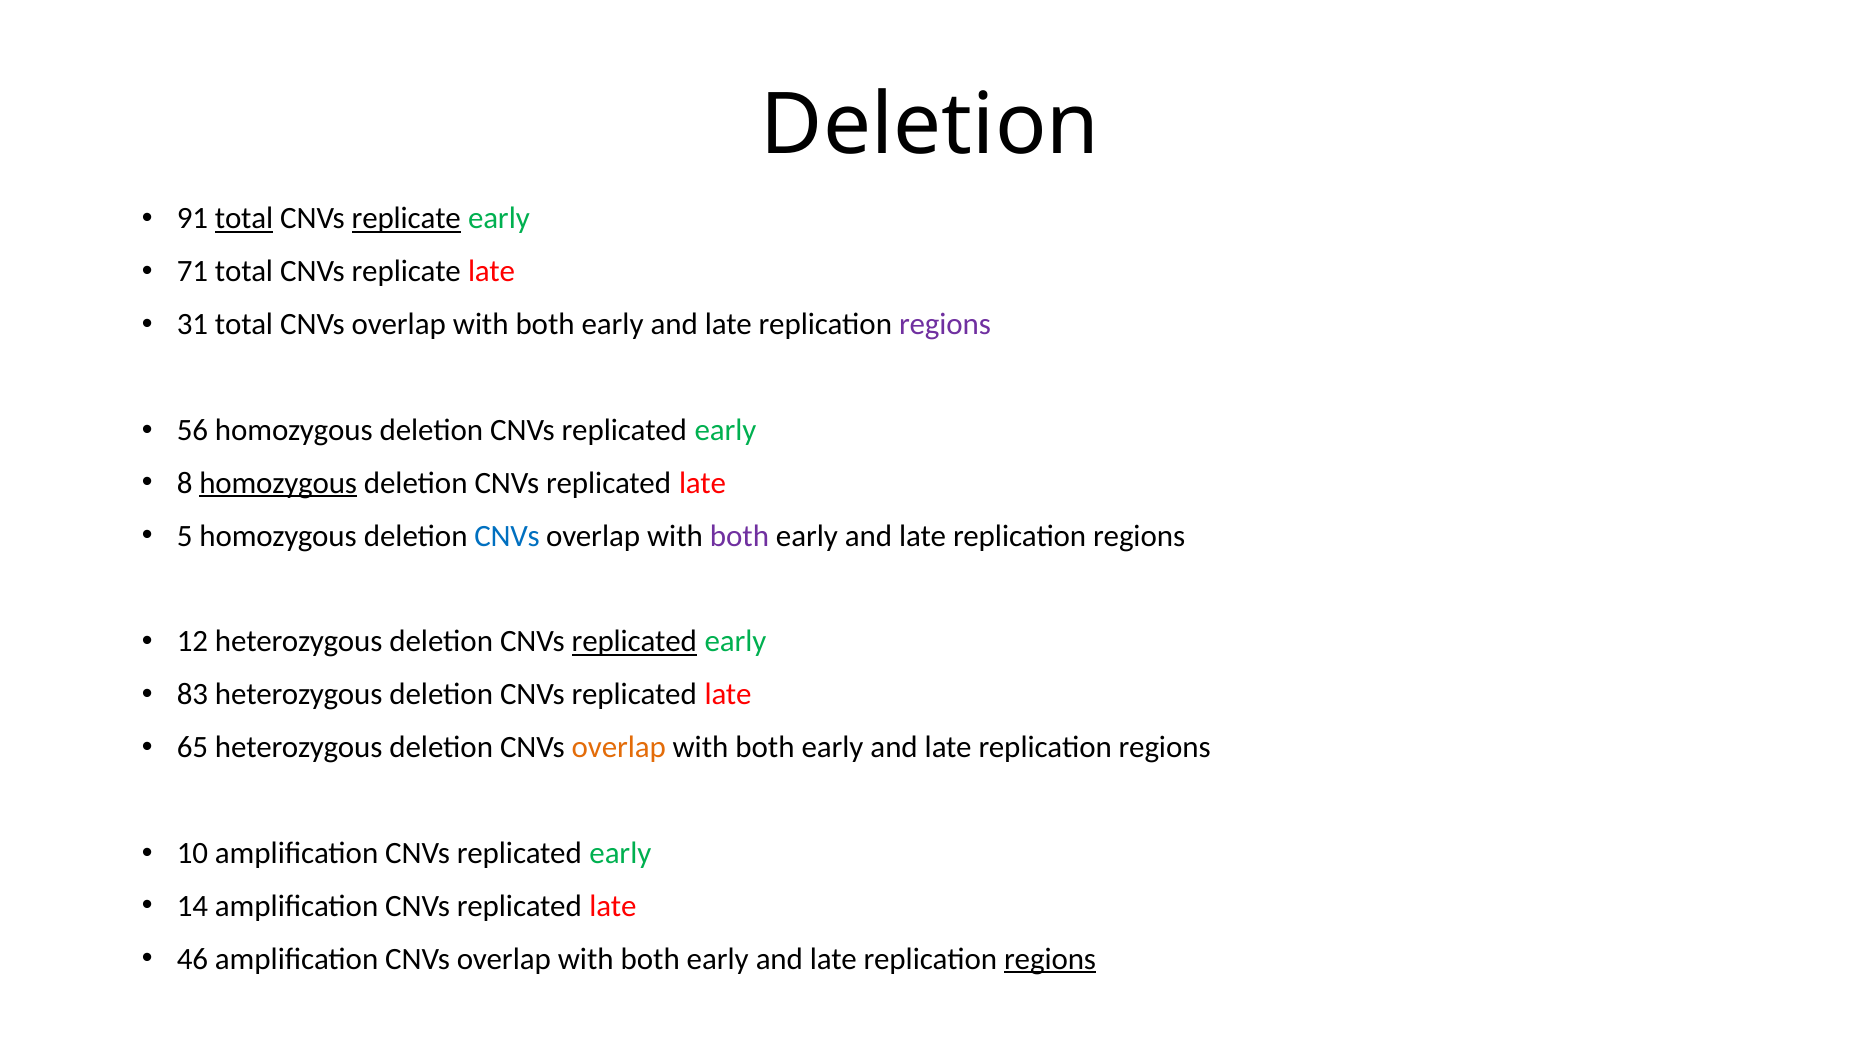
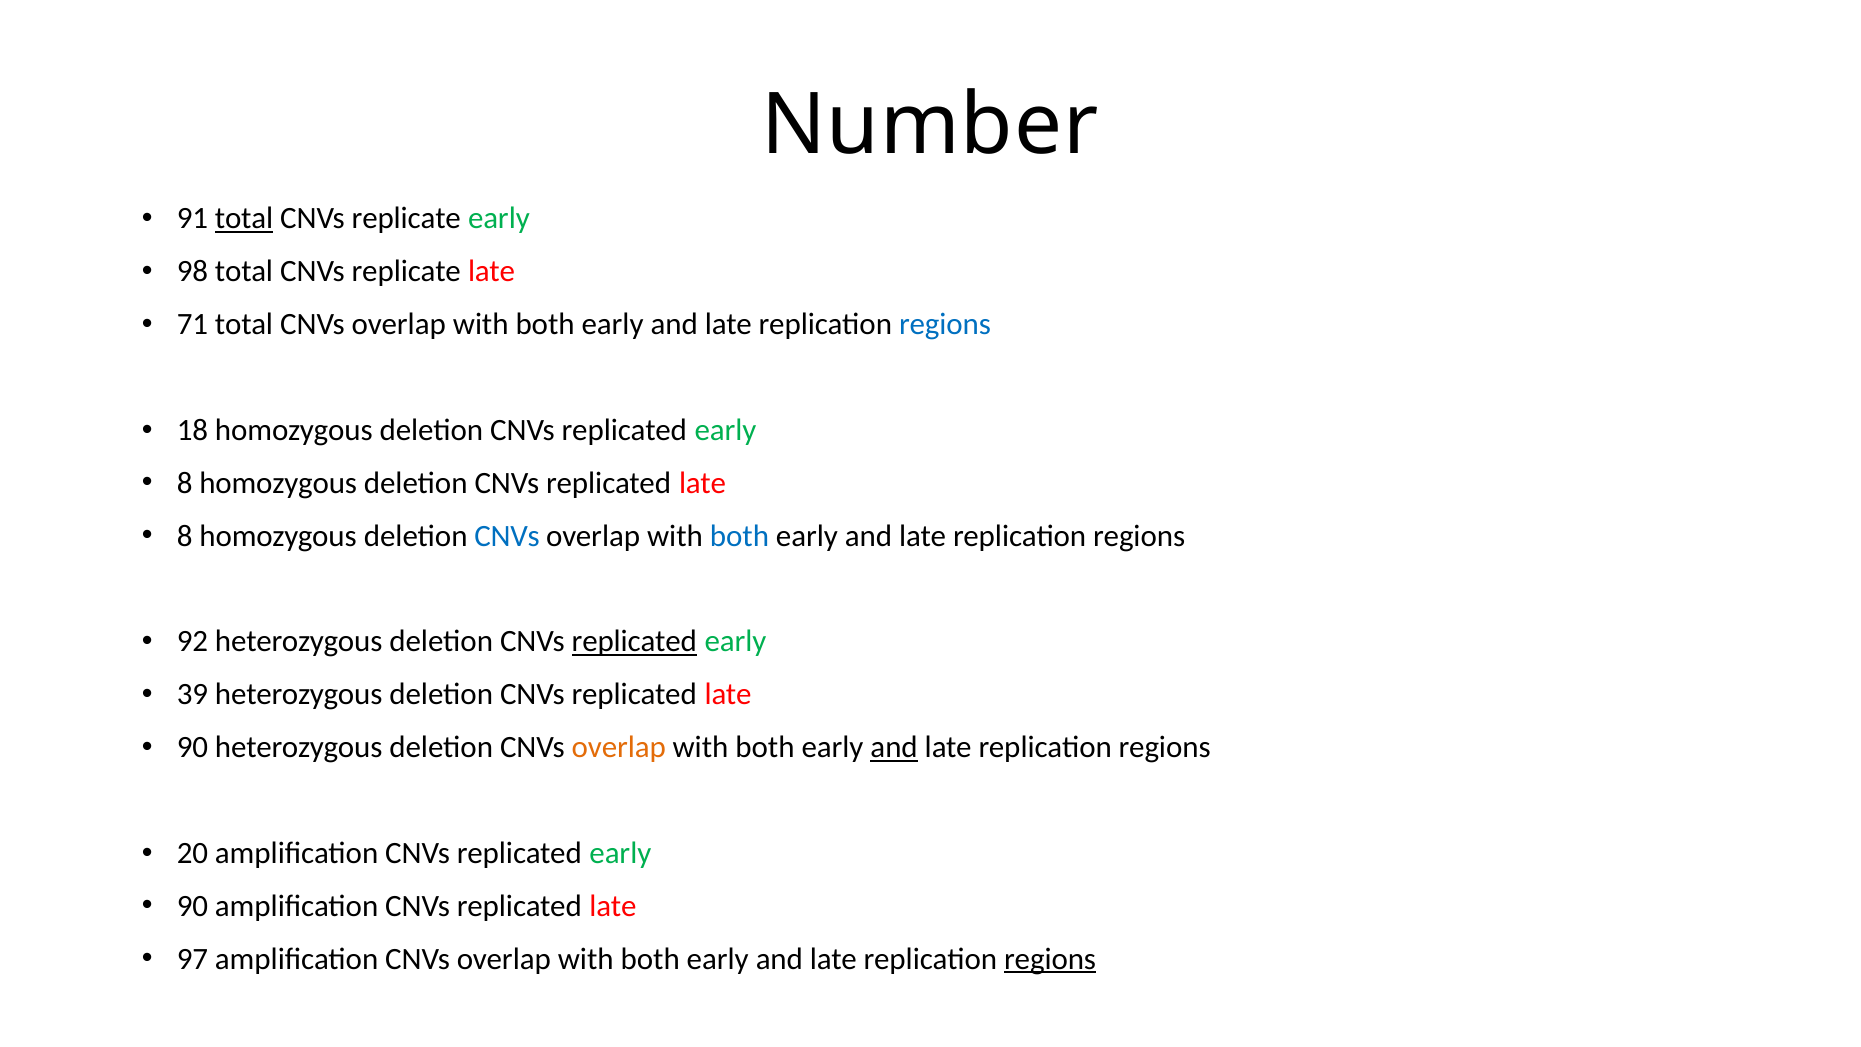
Deletion at (930, 125): Deletion -> Number
replicate at (406, 219) underline: present -> none
71: 71 -> 98
31: 31 -> 71
regions at (945, 324) colour: purple -> blue
56: 56 -> 18
homozygous at (278, 483) underline: present -> none
5 at (185, 536): 5 -> 8
both at (739, 536) colour: purple -> blue
12: 12 -> 92
83: 83 -> 39
65 at (192, 747): 65 -> 90
and at (894, 747) underline: none -> present
10: 10 -> 20
14 at (192, 906): 14 -> 90
46: 46 -> 97
